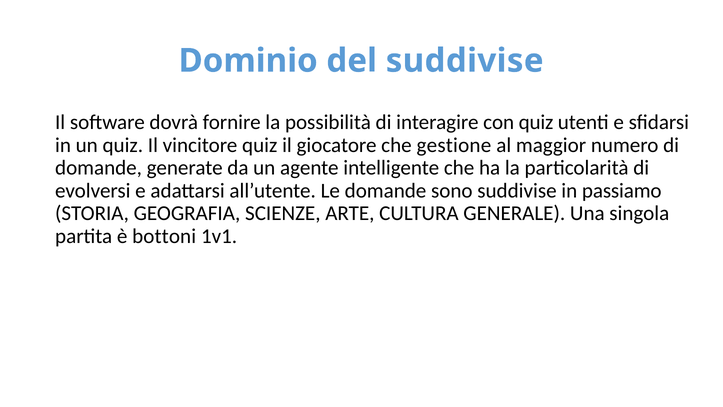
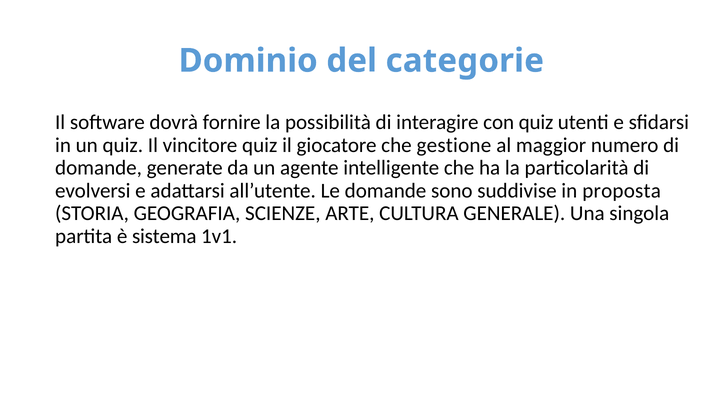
del suddivise: suddivise -> categorie
passiamo: passiamo -> proposta
bottoni: bottoni -> sistema
